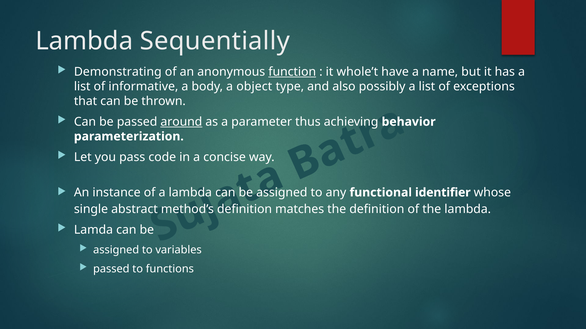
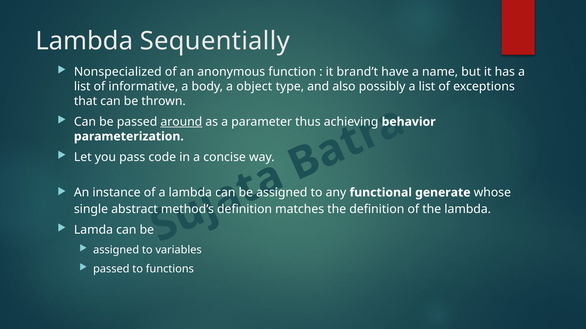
Demonstrating: Demonstrating -> Nonspecialized
function underline: present -> none
whole’t: whole’t -> brand’t
identifier: identifier -> generate
